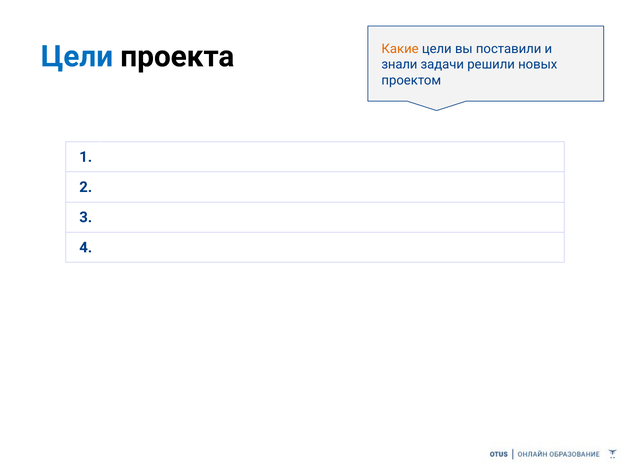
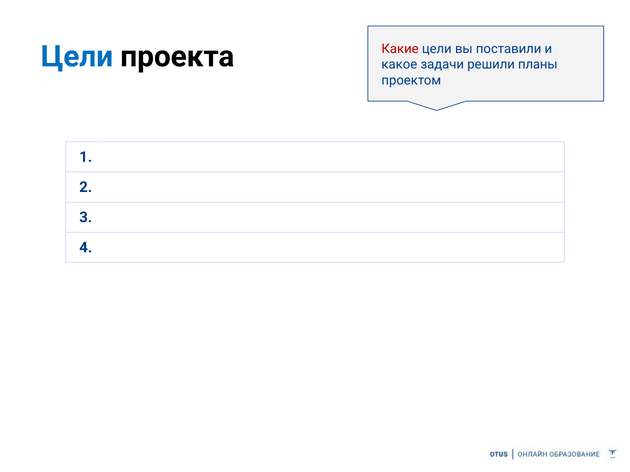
Какие colour: orange -> red
знали: знали -> какое
новых: новых -> планы
